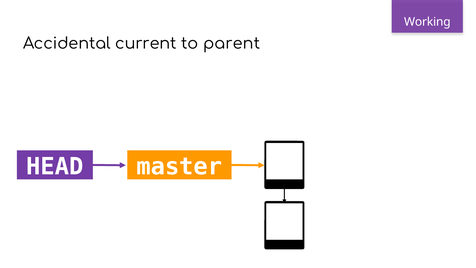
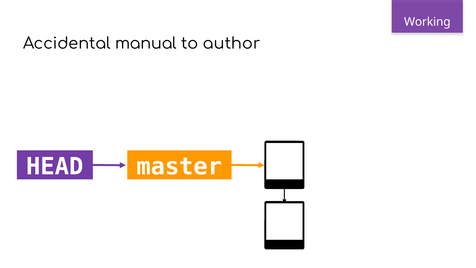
current: current -> manual
parent: parent -> author
